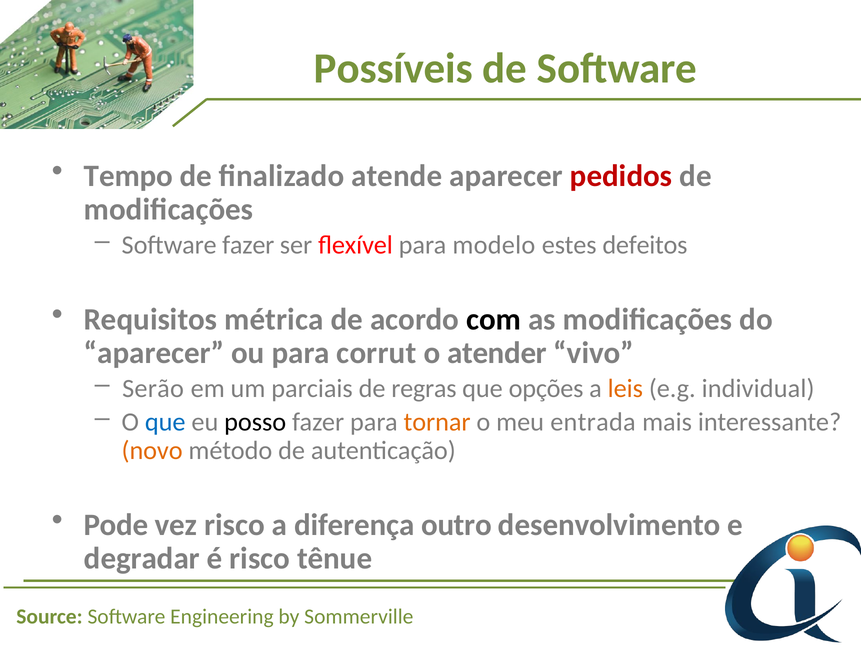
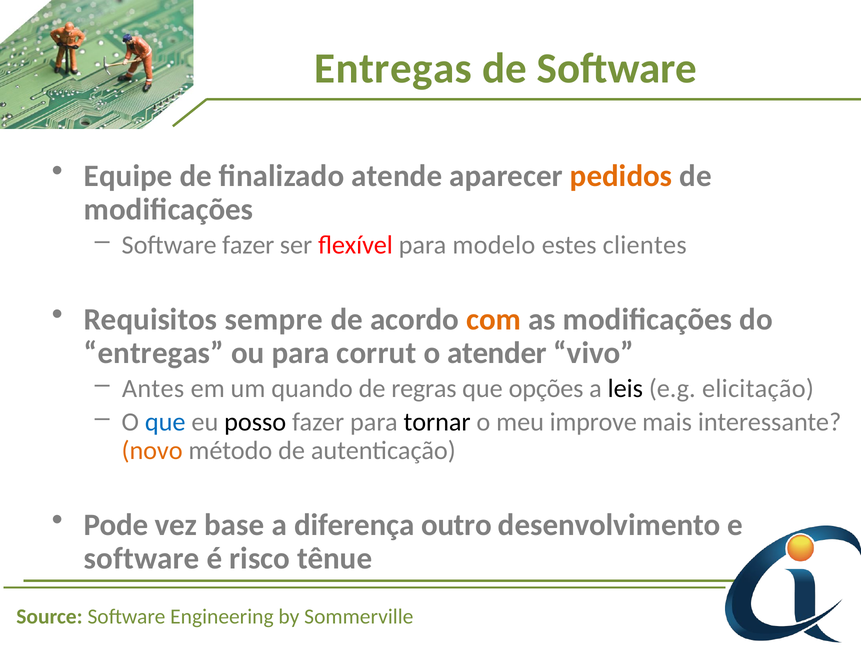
Possíveis at (393, 69): Possíveis -> Entregas
Tempo: Tempo -> Equipe
pedidos colour: red -> orange
defeitos: defeitos -> clientes
métrica: métrica -> sempre
com colour: black -> orange
aparecer at (154, 353): aparecer -> entregas
Serão: Serão -> Antes
parciais: parciais -> quando
leis colour: orange -> black
individual: individual -> elicitação
tornar colour: orange -> black
entrada: entrada -> improve
vez risco: risco -> base
degradar at (142, 558): degradar -> software
